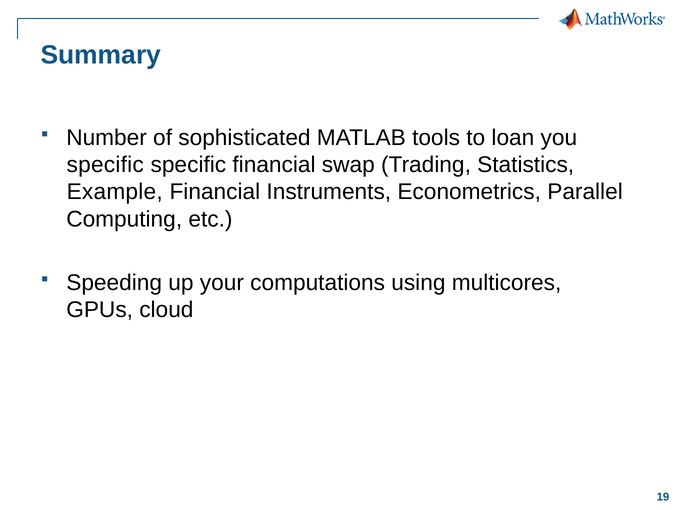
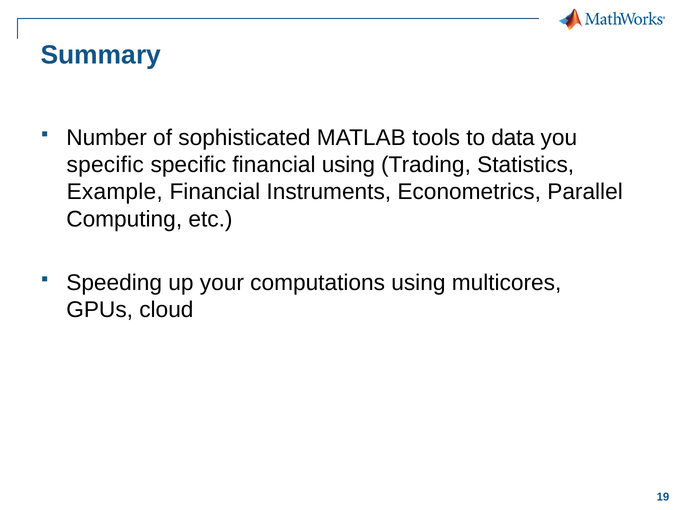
loan: loan -> data
financial swap: swap -> using
